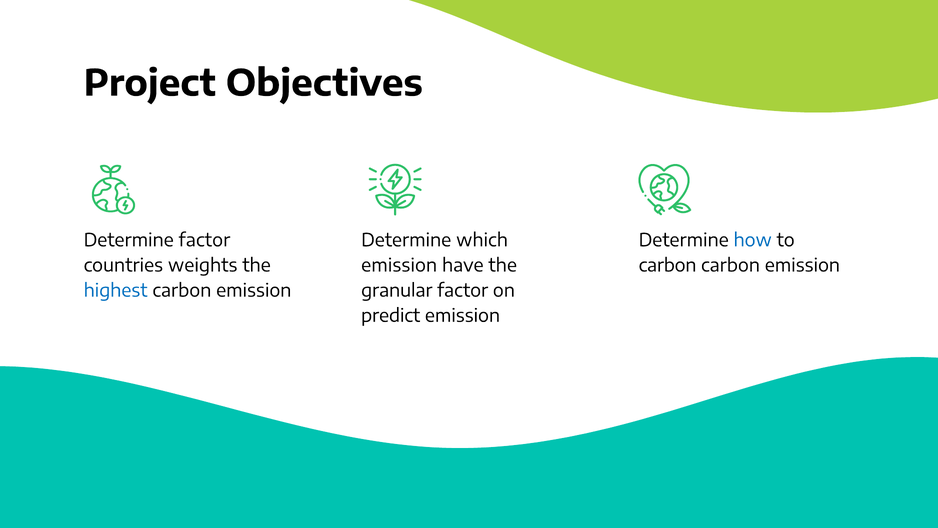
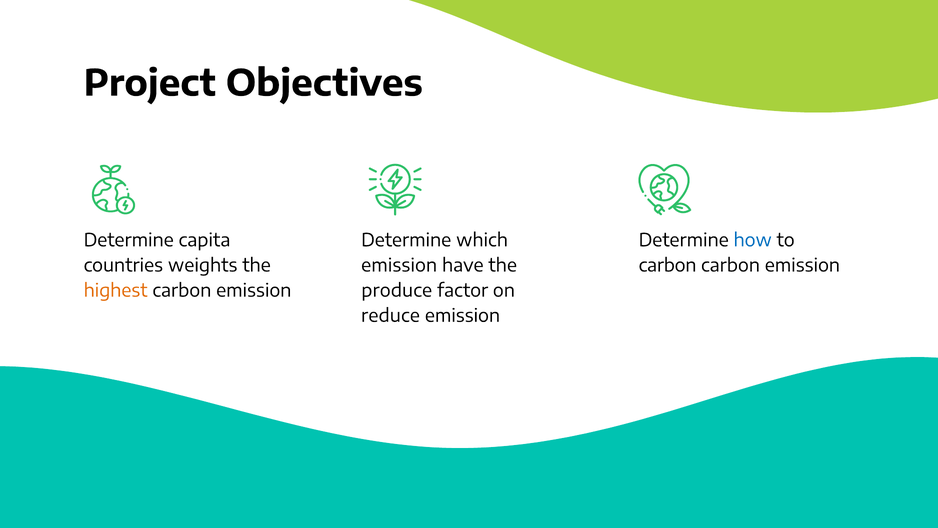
Determine factor: factor -> capita
highest colour: blue -> orange
granular: granular -> produce
predict: predict -> reduce
